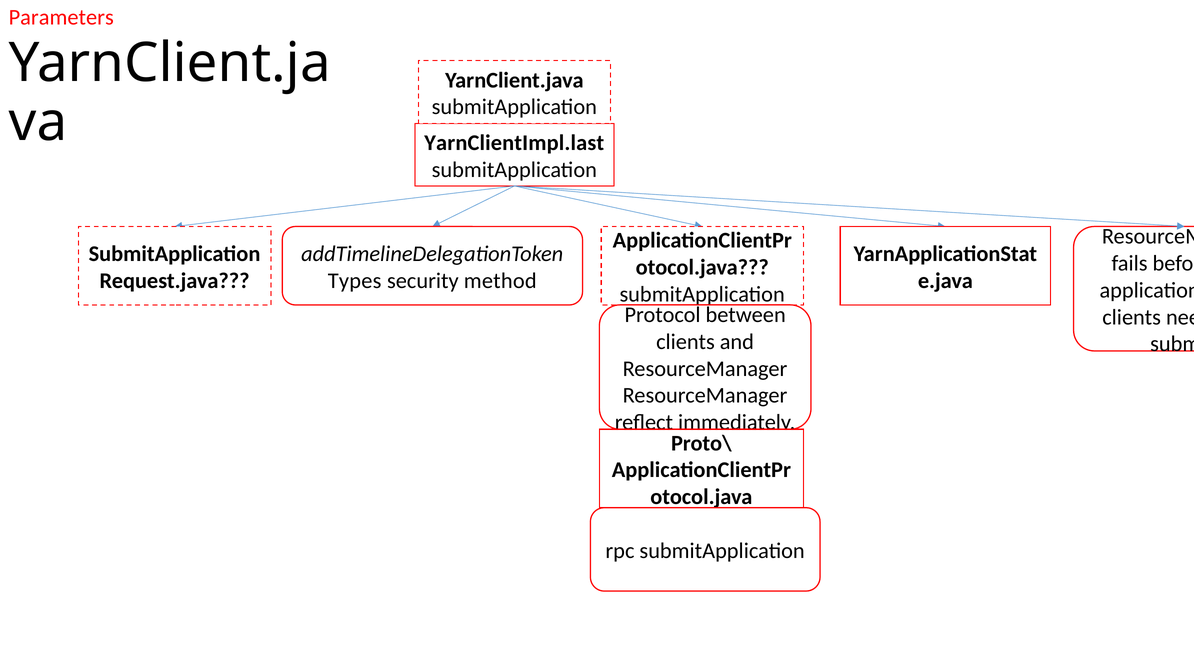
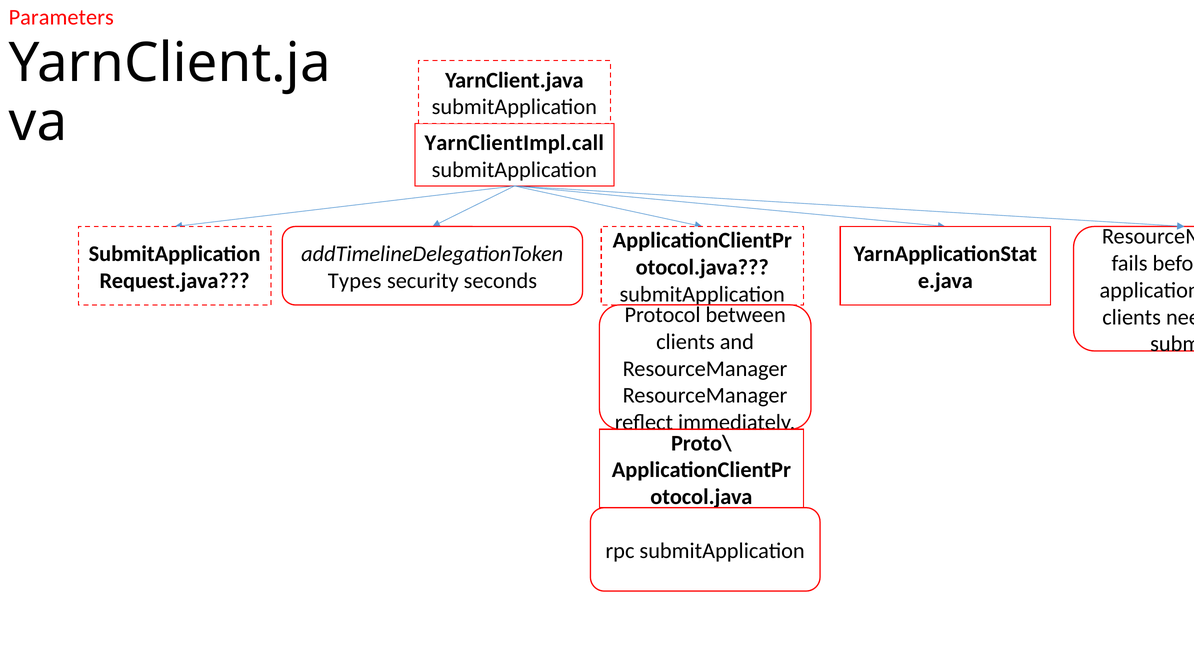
YarnClientImpl.last: YarnClientImpl.last -> YarnClientImpl.call
method: method -> seconds
